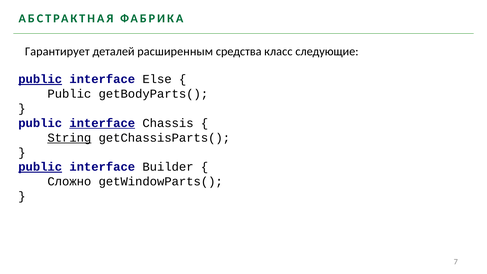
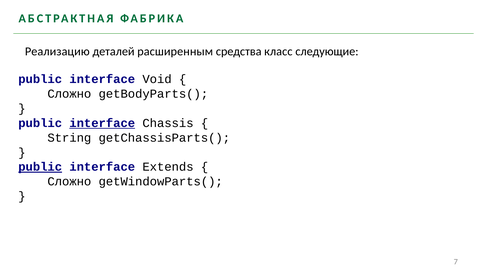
Гарантирует: Гарантирует -> Реализацию
public at (40, 79) underline: present -> none
Else: Else -> Void
Public at (69, 94): Public -> Сложно
String underline: present -> none
Builder: Builder -> Extends
